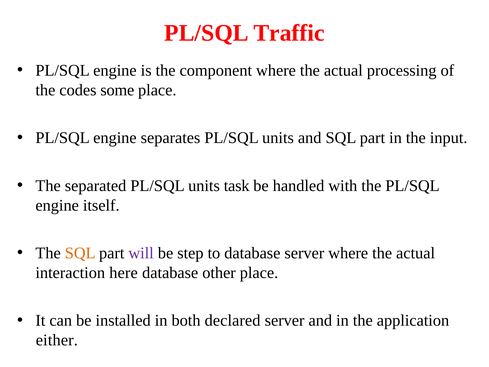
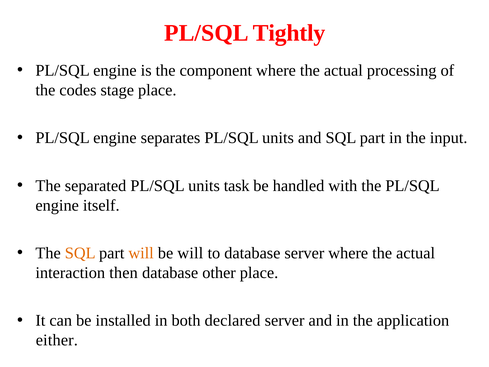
Traffic: Traffic -> Tightly
some: some -> stage
will at (141, 253) colour: purple -> orange
be step: step -> will
here: here -> then
